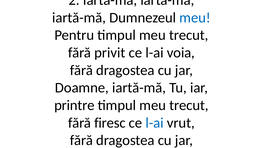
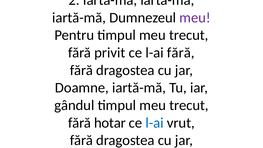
meu at (195, 18) colour: blue -> purple
l-ai voia: voia -> fără
printre: printre -> gândul
firesc: firesc -> hotar
